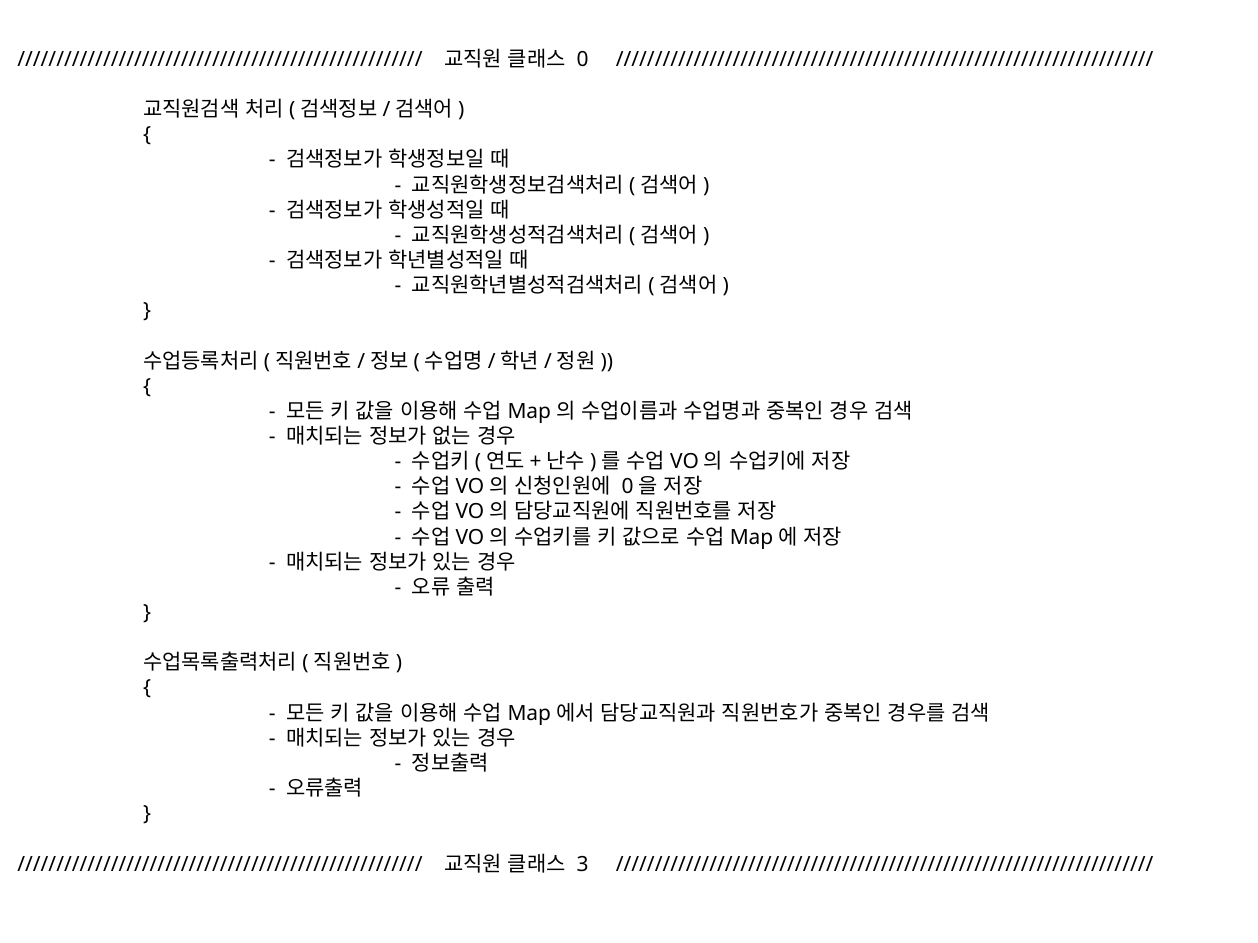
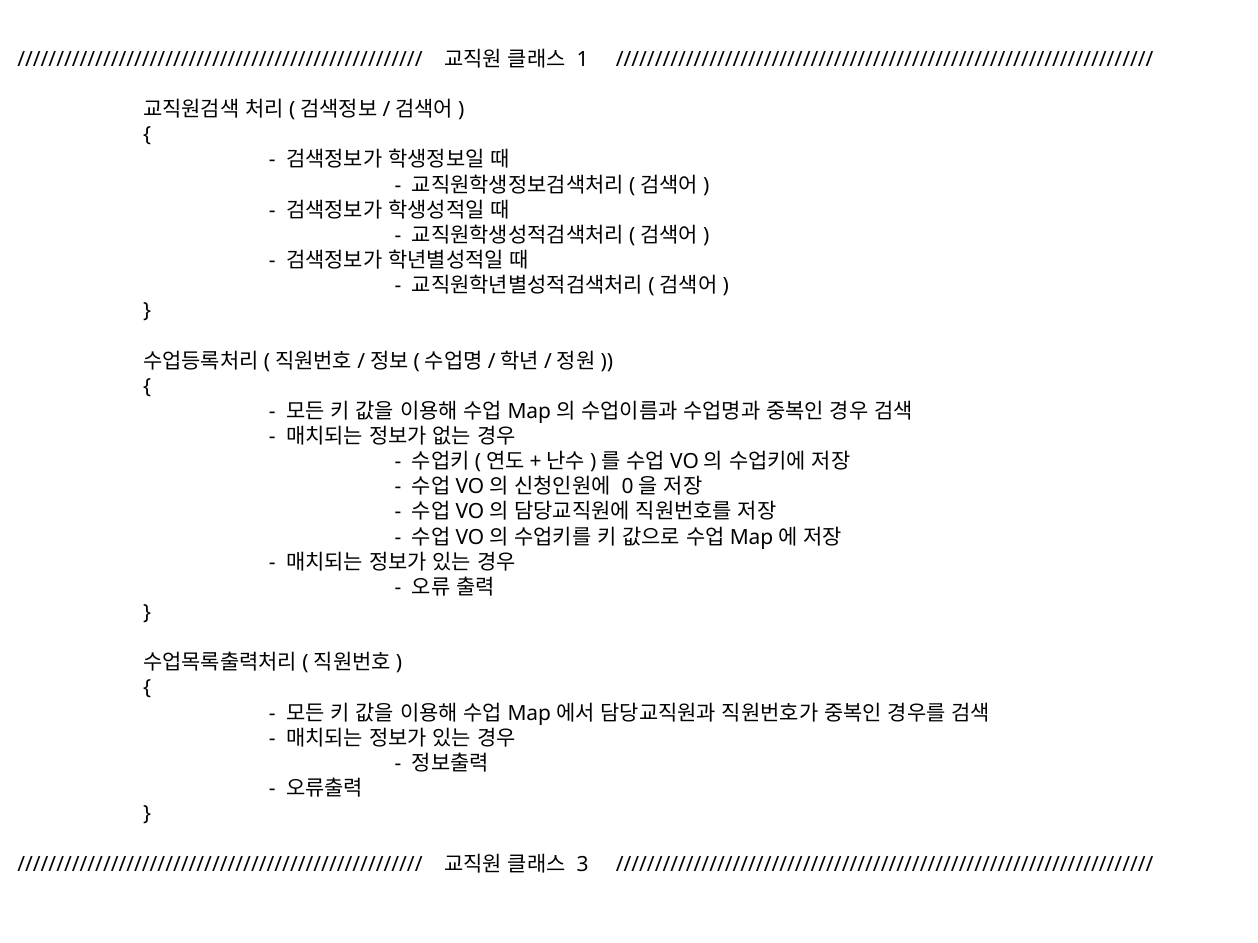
0: 0 -> 1
